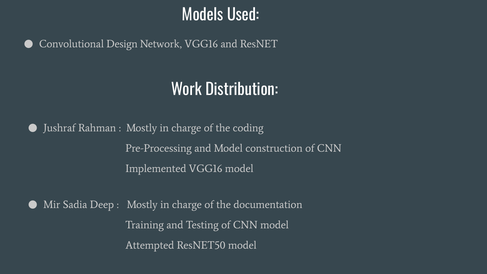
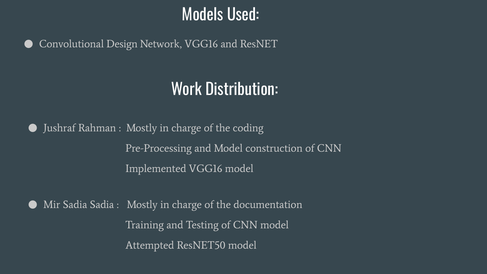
Sadia Deep: Deep -> Sadia
